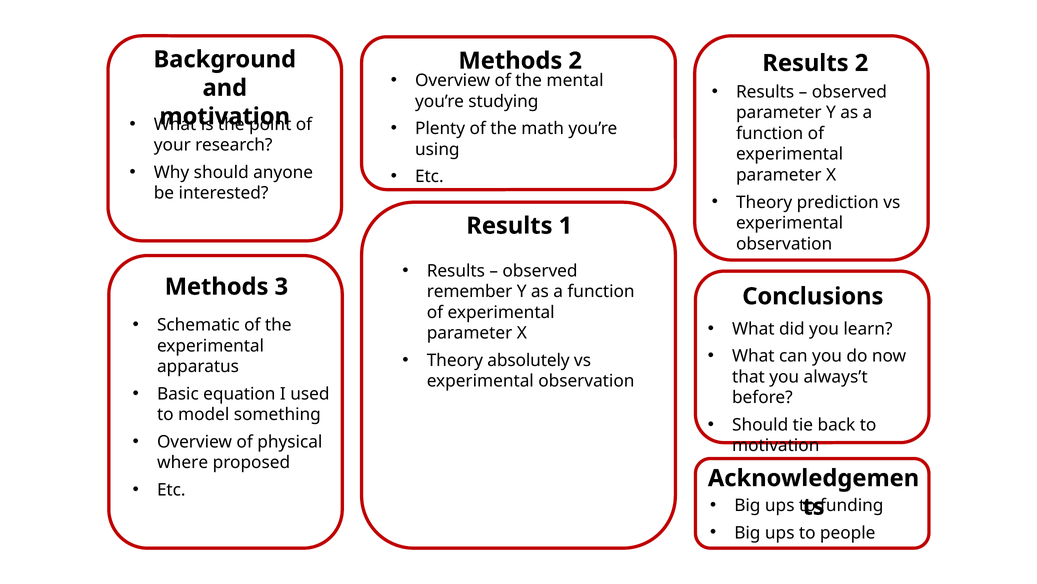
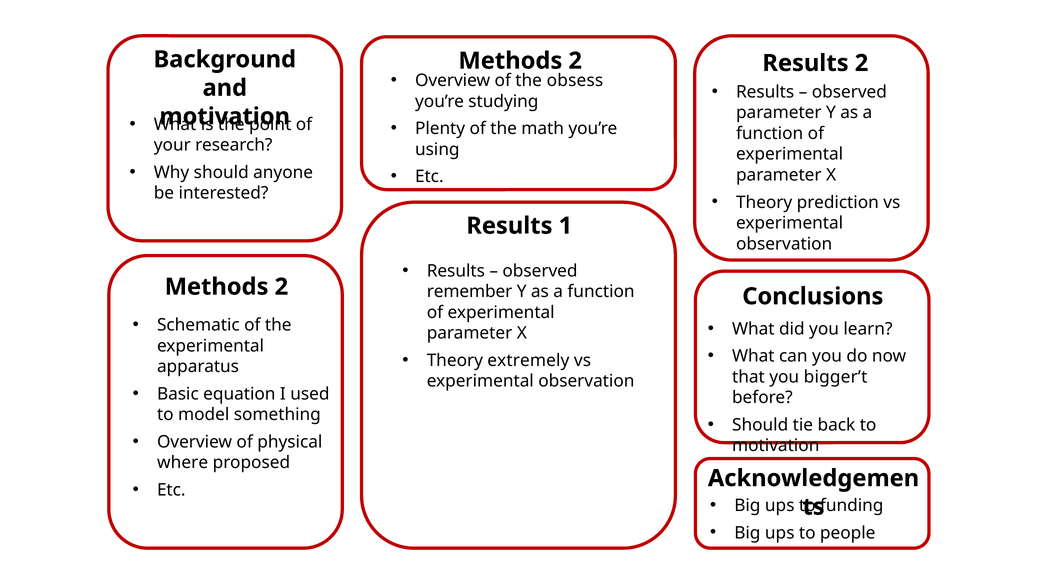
mental: mental -> obsess
3 at (281, 286): 3 -> 2
absolutely: absolutely -> extremely
always’t: always’t -> bigger’t
